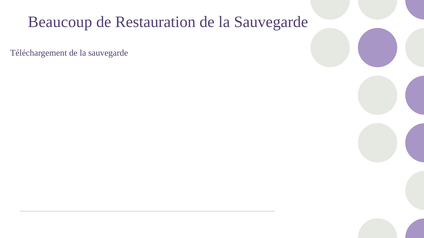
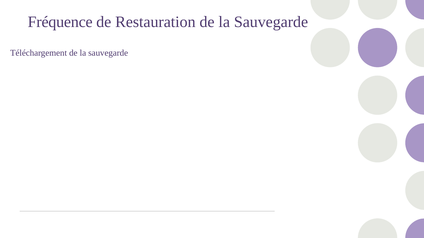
Beaucoup: Beaucoup -> Fréquence
